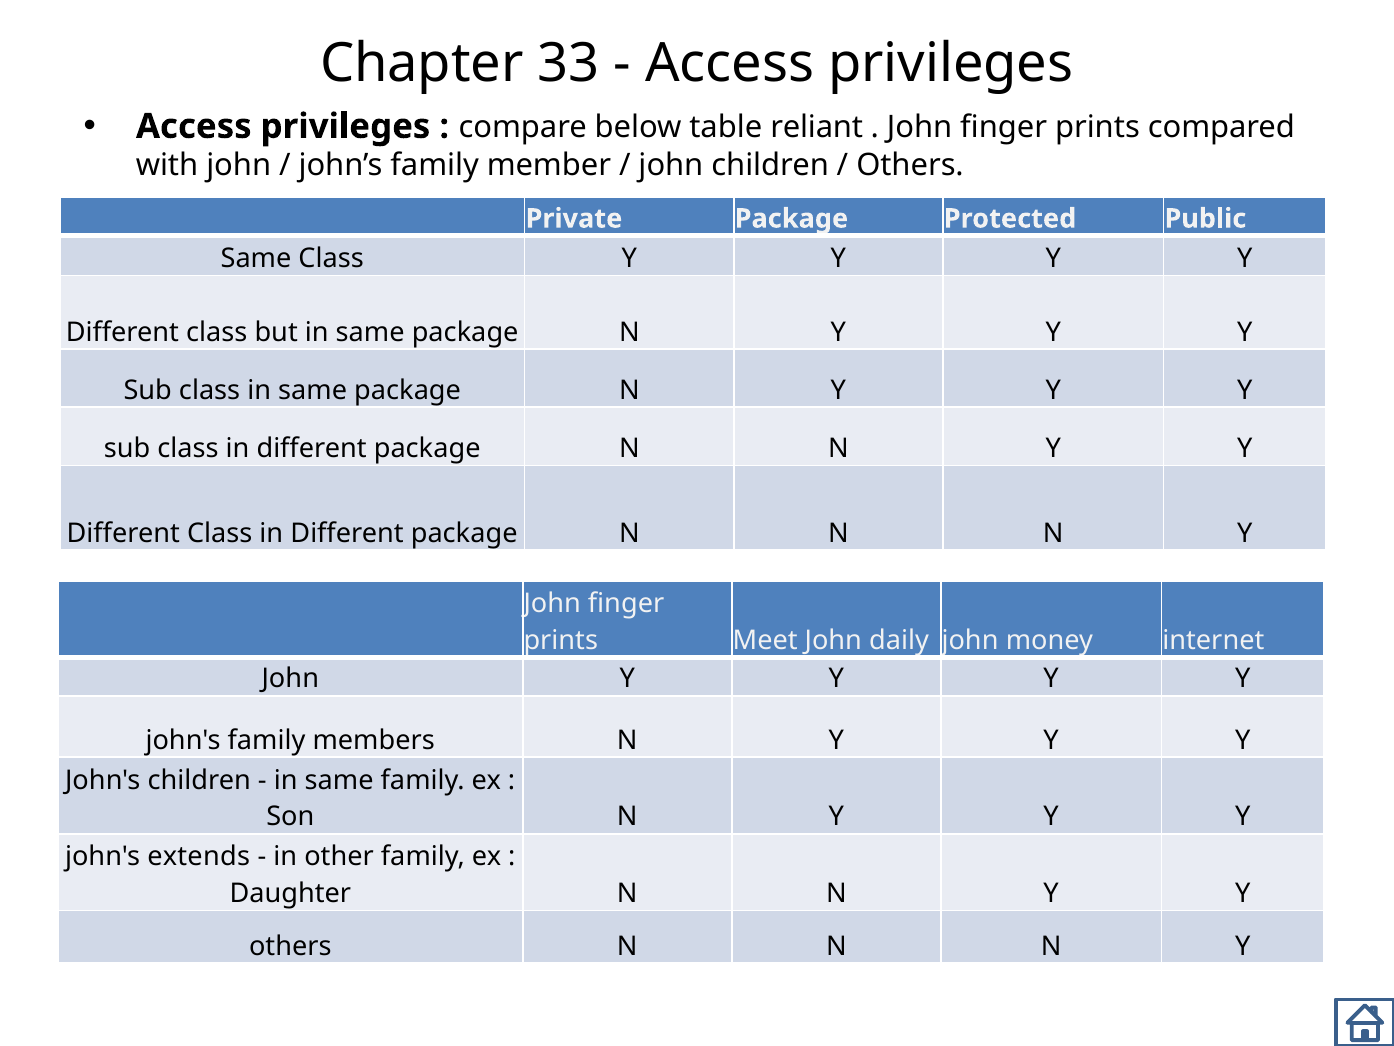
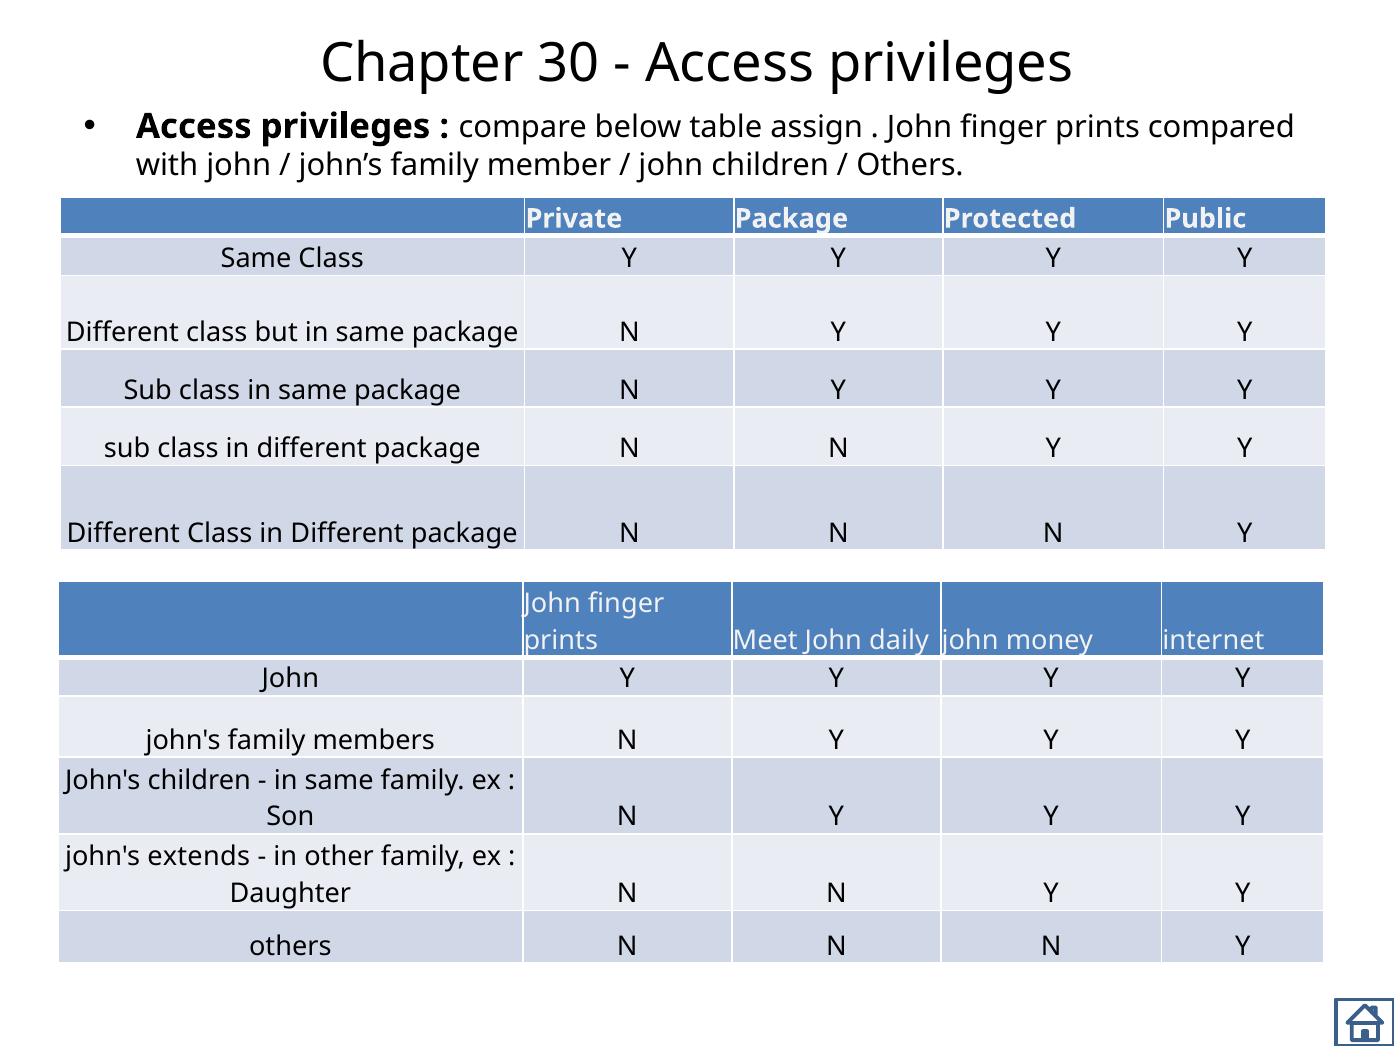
33: 33 -> 30
reliant: reliant -> assign
